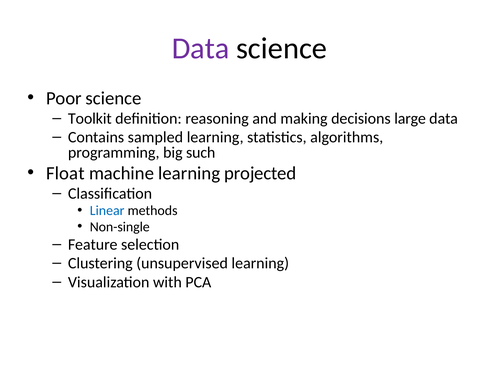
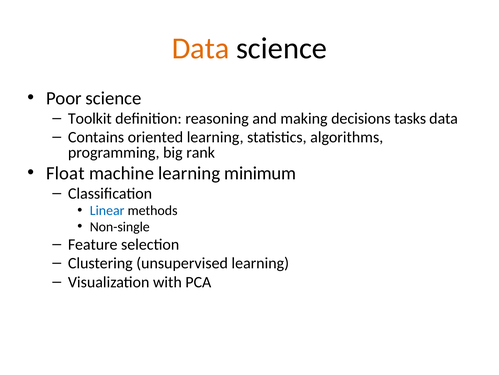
Data at (201, 48) colour: purple -> orange
large: large -> tasks
sampled: sampled -> oriented
such: such -> rank
projected: projected -> minimum
